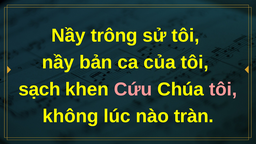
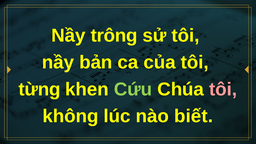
sạch: sạch -> từng
Cứu colour: pink -> light green
tràn: tràn -> biết
